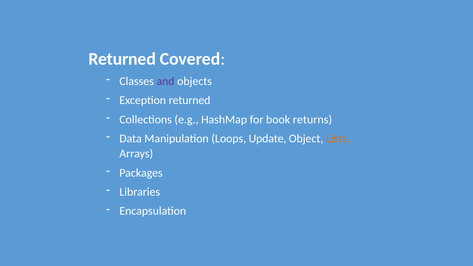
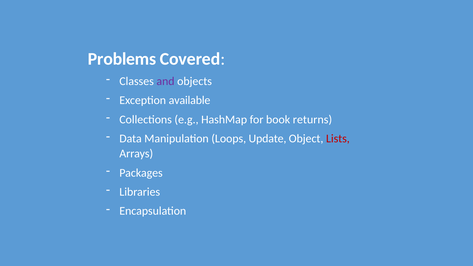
Returned at (122, 59): Returned -> Problems
Exception returned: returned -> available
Lists colour: orange -> red
